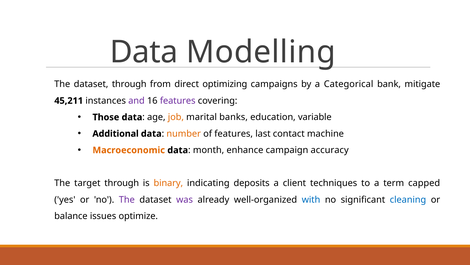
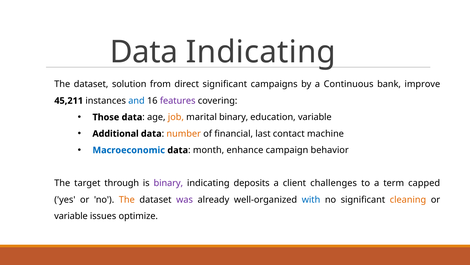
Data Modelling: Modelling -> Indicating
dataset through: through -> solution
direct optimizing: optimizing -> significant
Categorical: Categorical -> Continuous
mitigate: mitigate -> improve
and colour: purple -> blue
marital banks: banks -> binary
of features: features -> financial
Macroeconomic colour: orange -> blue
accuracy: accuracy -> behavior
binary at (168, 183) colour: orange -> purple
techniques: techniques -> challenges
The at (127, 199) colour: purple -> orange
cleaning colour: blue -> orange
balance at (71, 216): balance -> variable
